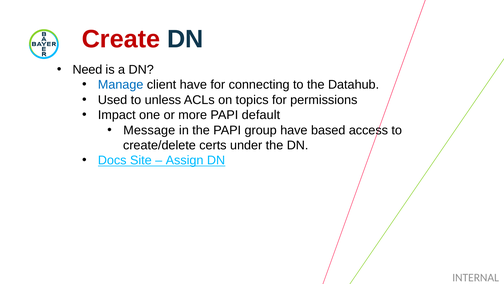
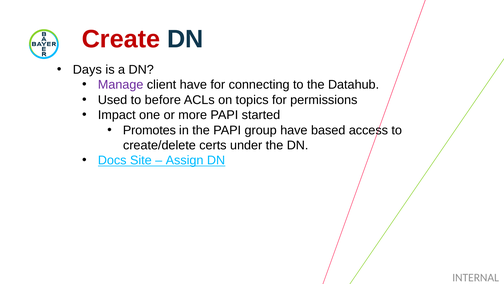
Need: Need -> Days
Manage colour: blue -> purple
unless: unless -> before
default: default -> started
Message: Message -> Promotes
